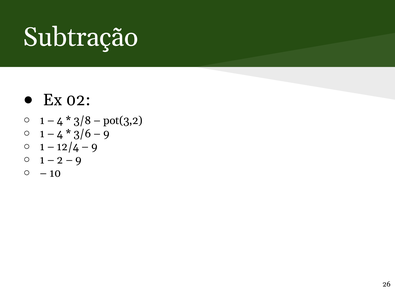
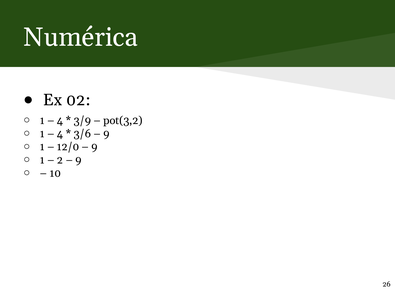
Subtração: Subtração -> Numérica
3/8: 3/8 -> 3/9
12/4: 12/4 -> 12/0
